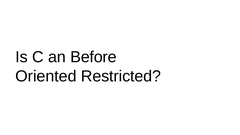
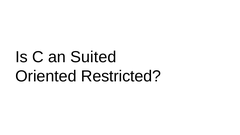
Before: Before -> Suited
